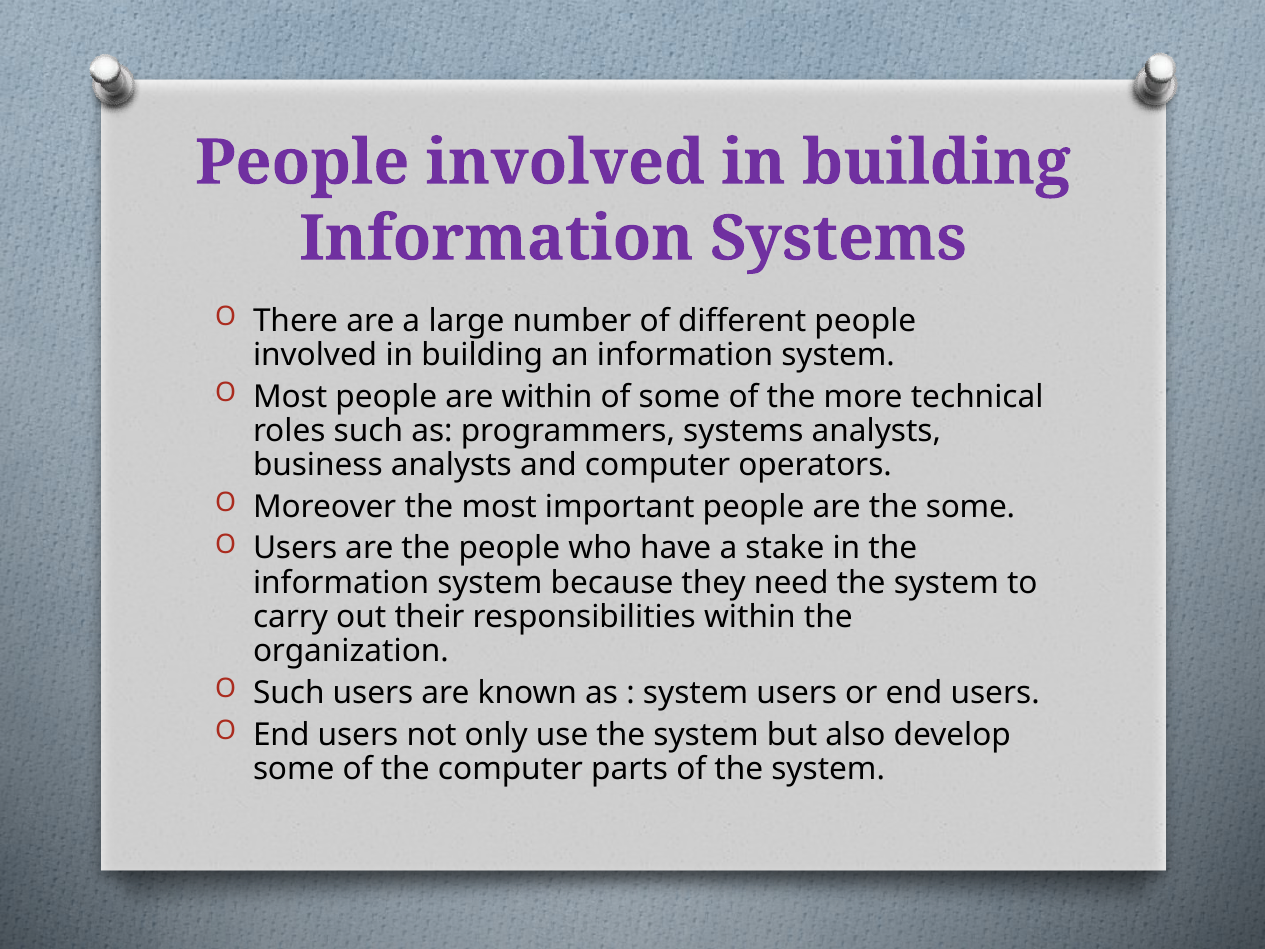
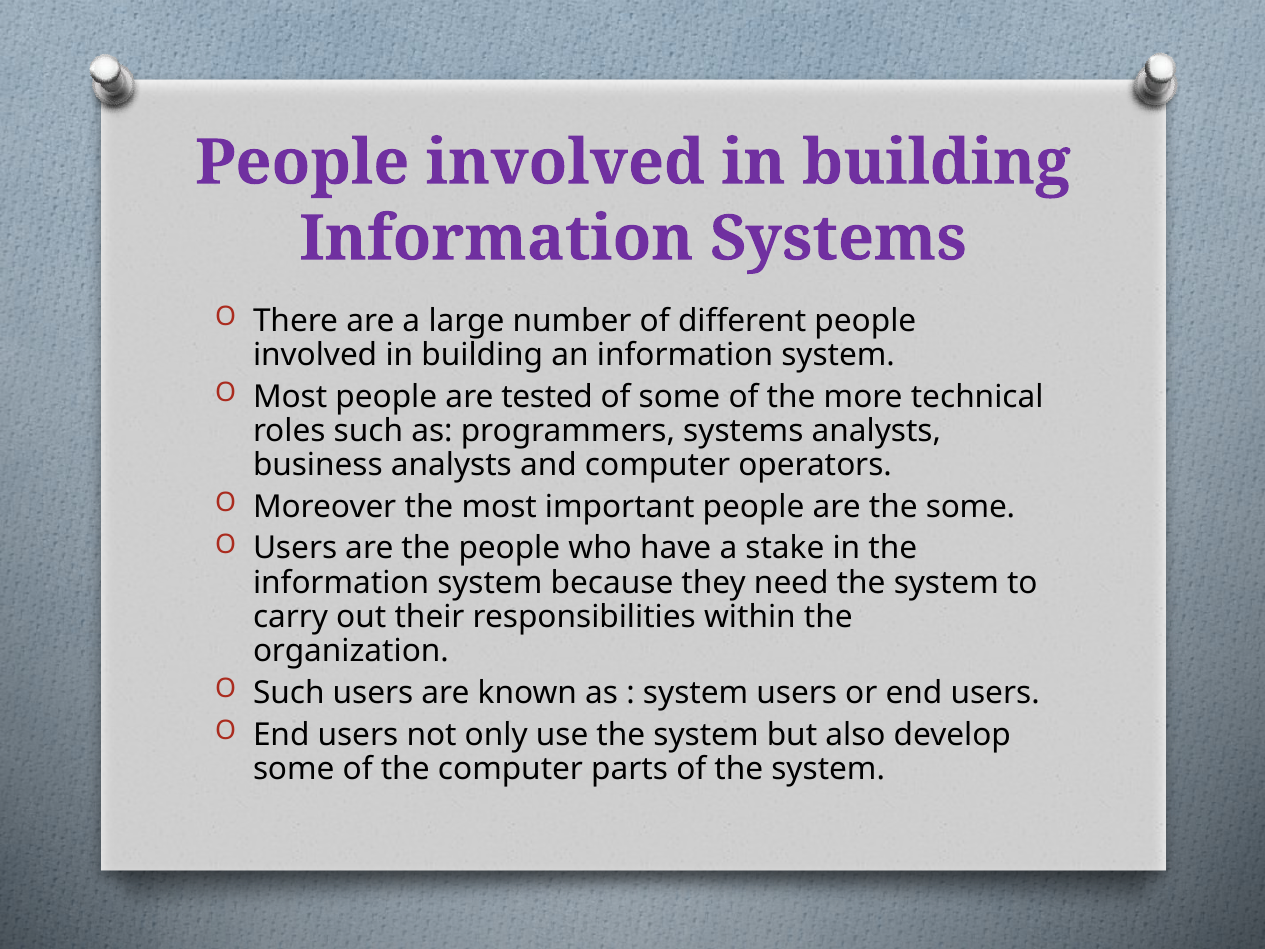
are within: within -> tested
